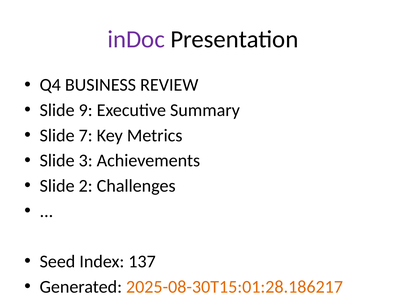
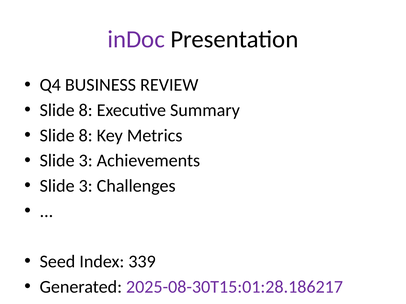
9 at (86, 110): 9 -> 8
7 at (86, 136): 7 -> 8
2 at (86, 186): 2 -> 3
137: 137 -> 339
2025-08-30T15:01:28.186217 colour: orange -> purple
